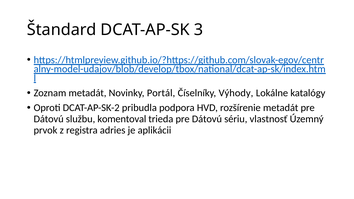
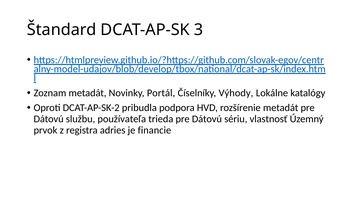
komentoval: komentoval -> používateľa
aplikácii: aplikácii -> financie
